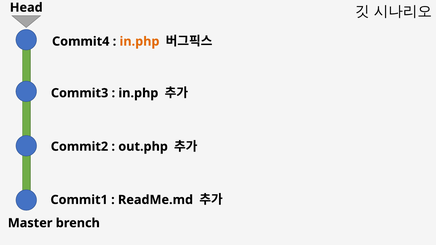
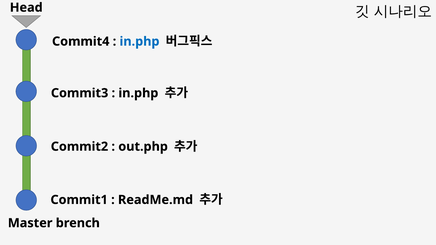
in.php at (140, 41) colour: orange -> blue
